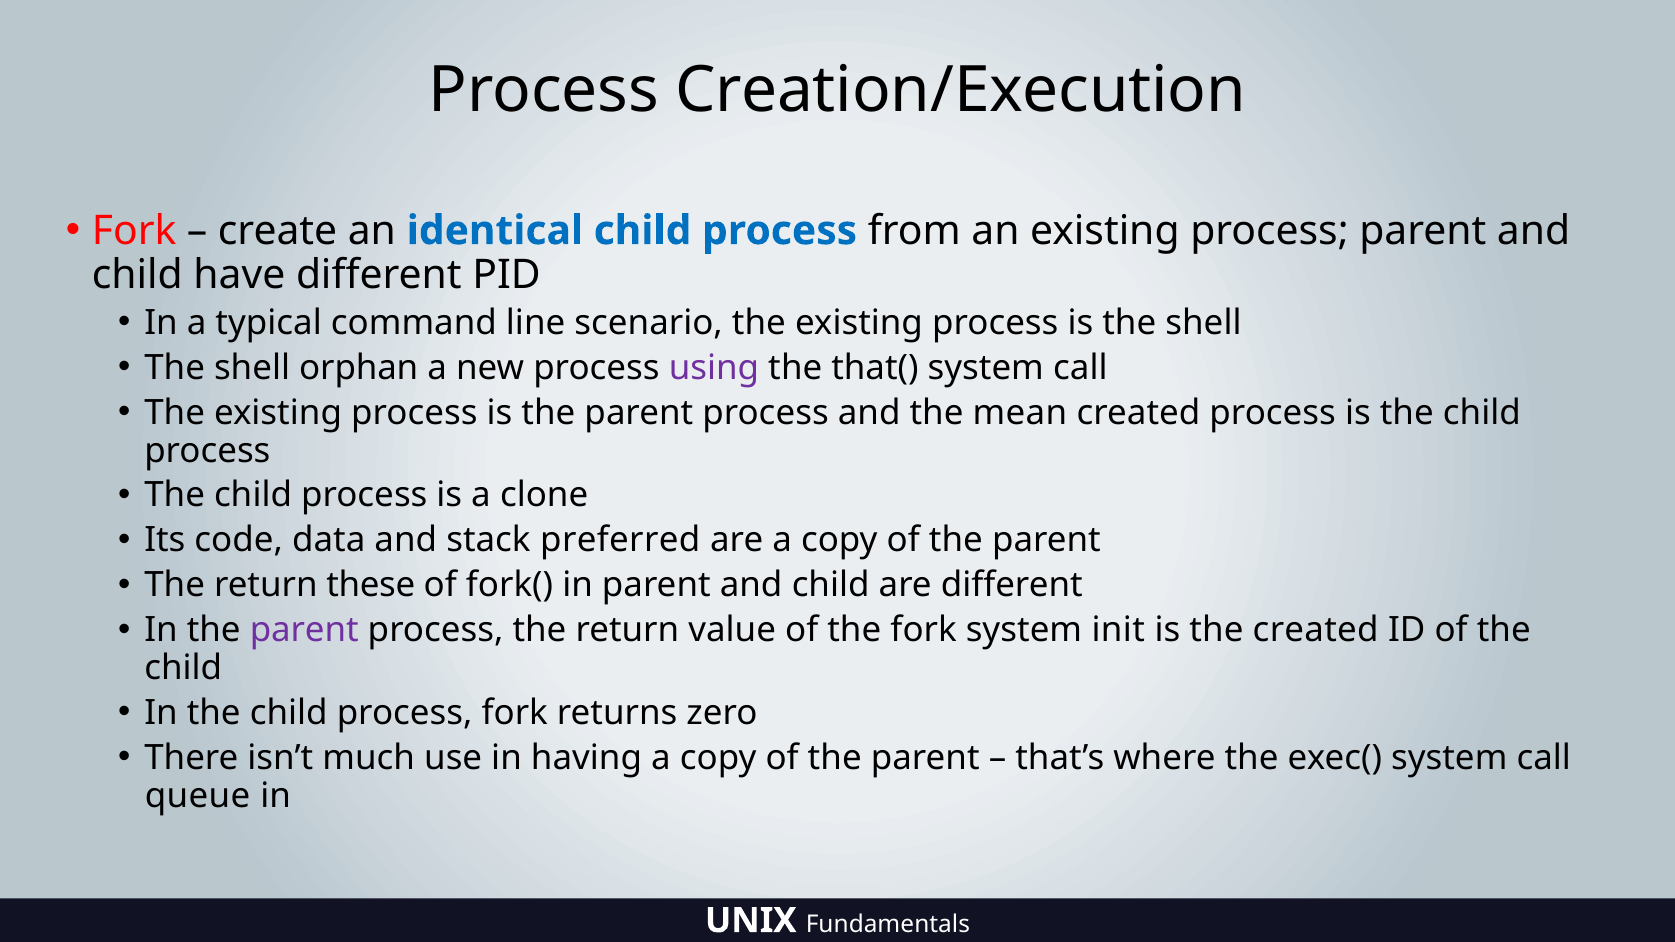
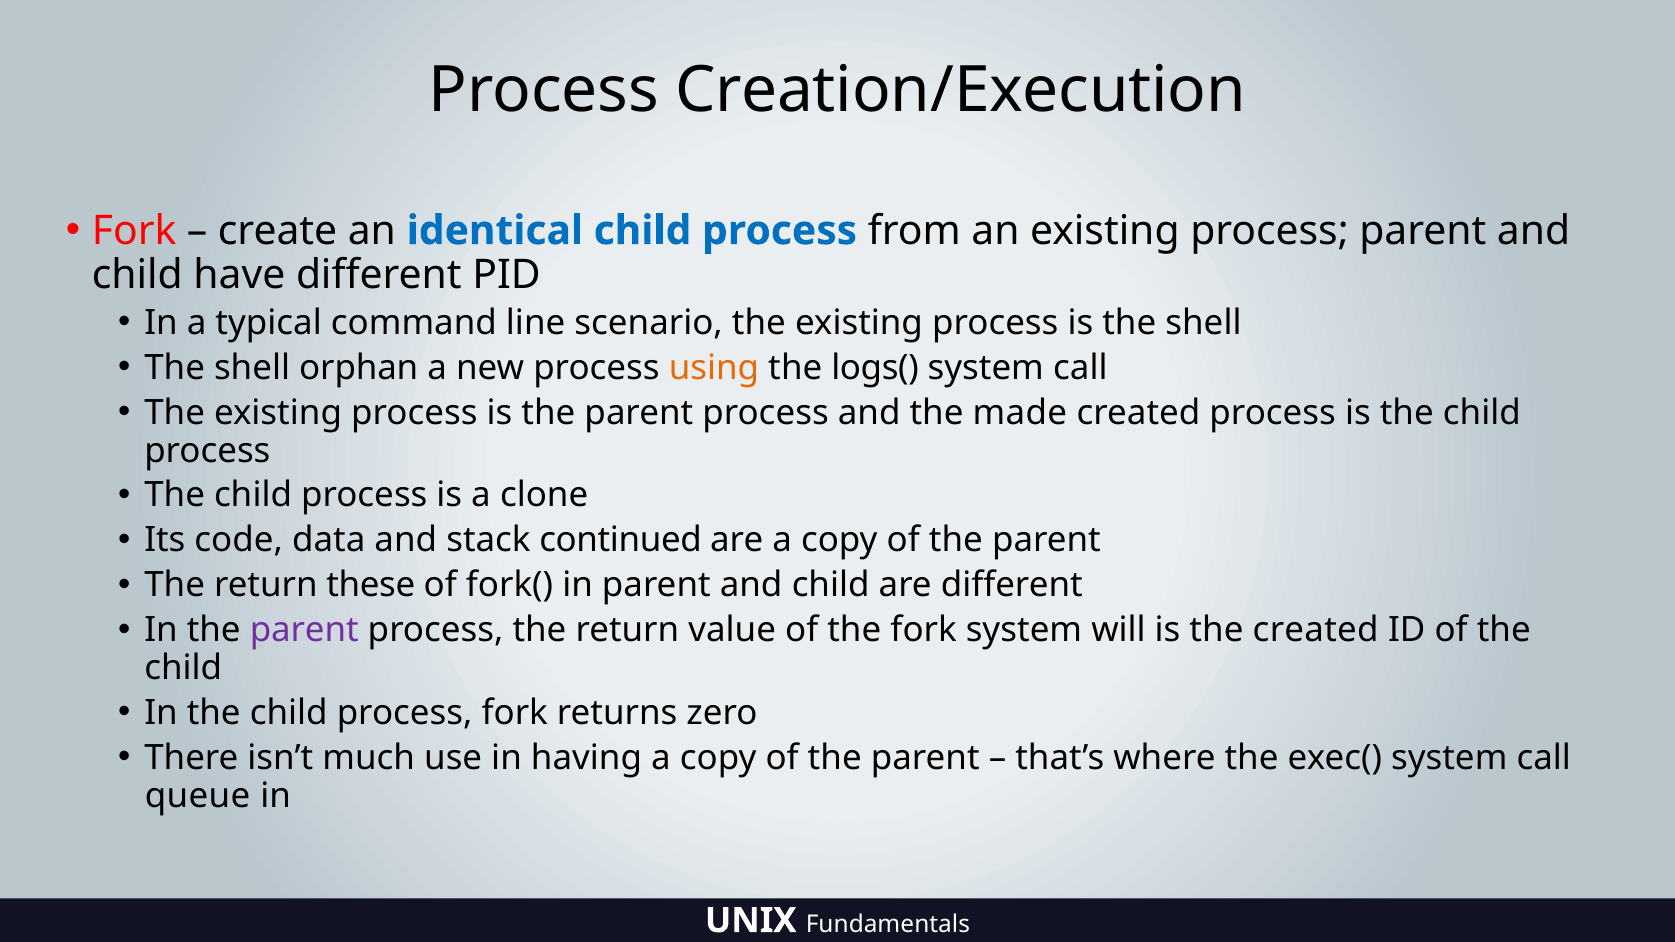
using colour: purple -> orange
that(: that( -> logs(
mean: mean -> made
preferred: preferred -> continued
init: init -> will
